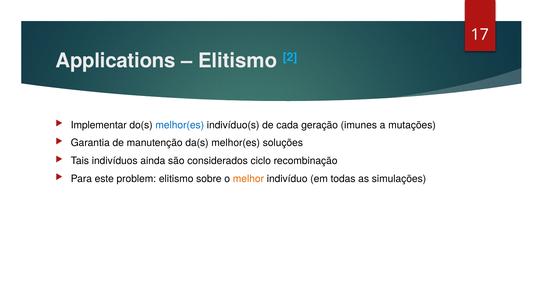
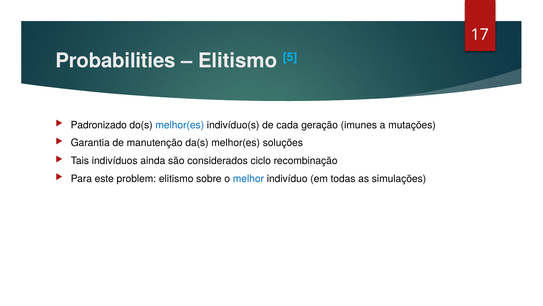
Applications: Applications -> Probabilities
2: 2 -> 5
Implementar: Implementar -> Padronizado
melhor colour: orange -> blue
